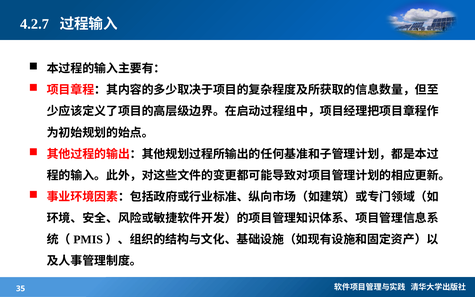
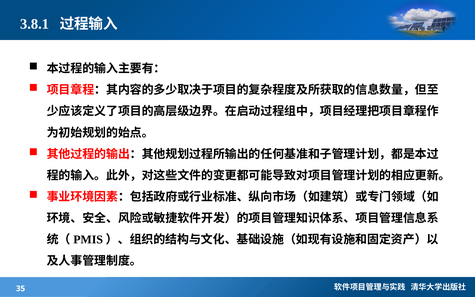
4.2.7: 4.2.7 -> 3.8.1
